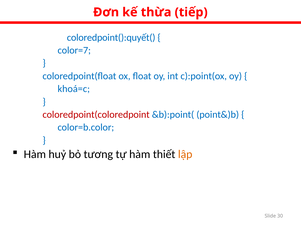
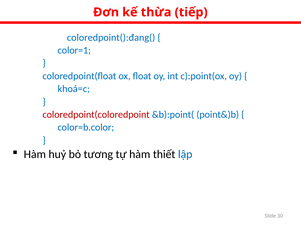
coloredpoint():quyết(: coloredpoint():quyết( -> coloredpoint():đang(
color=7: color=7 -> color=1
lập colour: orange -> blue
